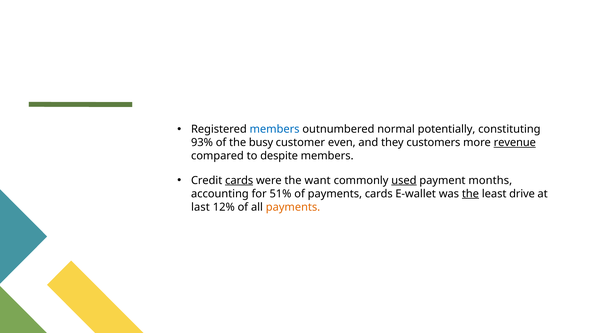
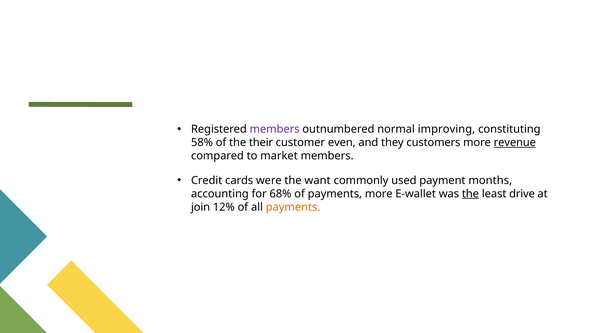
members at (275, 129) colour: blue -> purple
potentially: potentially -> improving
93%: 93% -> 58%
busy: busy -> their
despite: despite -> market
cards at (239, 180) underline: present -> none
used underline: present -> none
51%: 51% -> 68%
payments cards: cards -> more
last: last -> join
